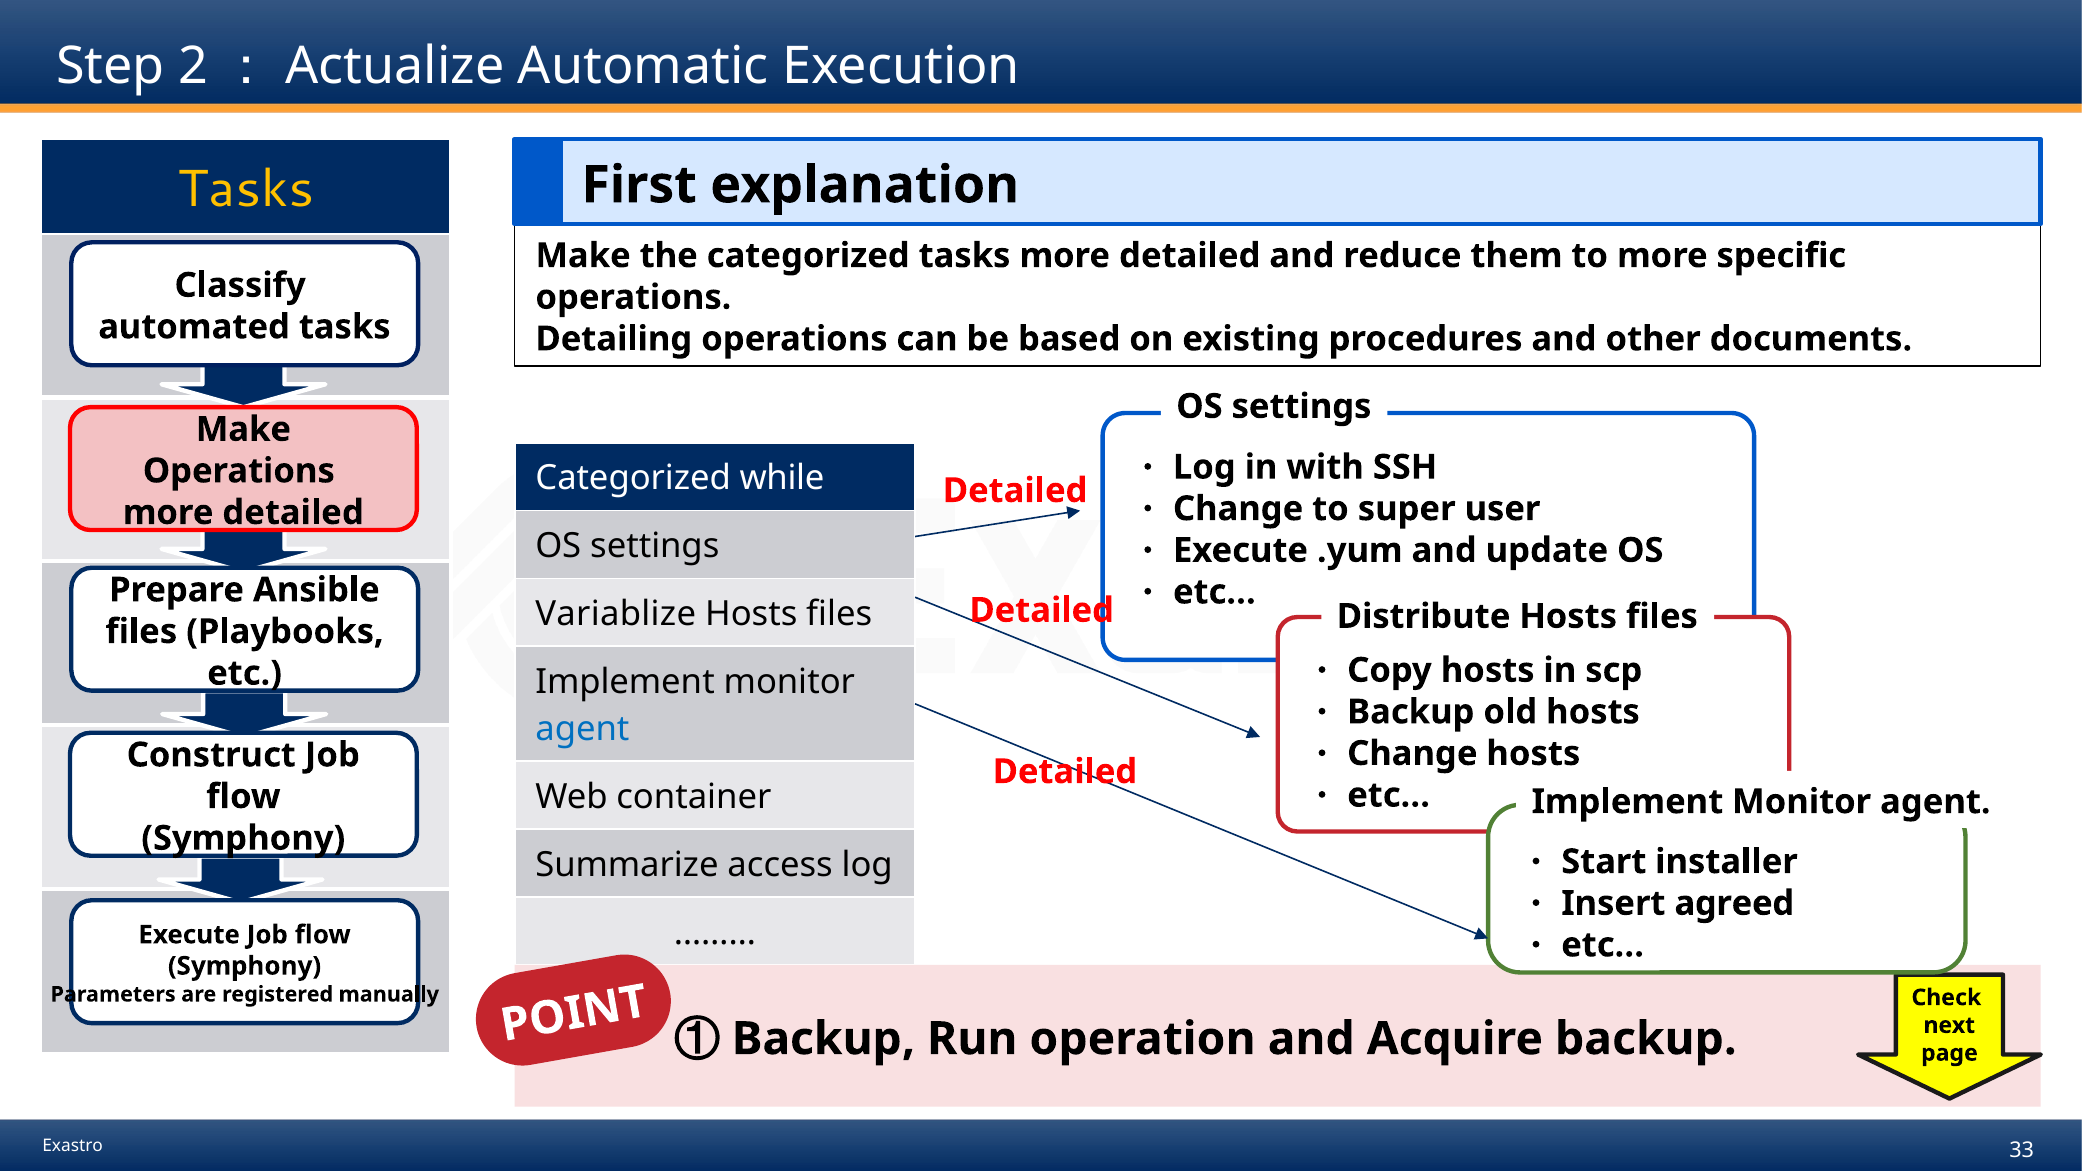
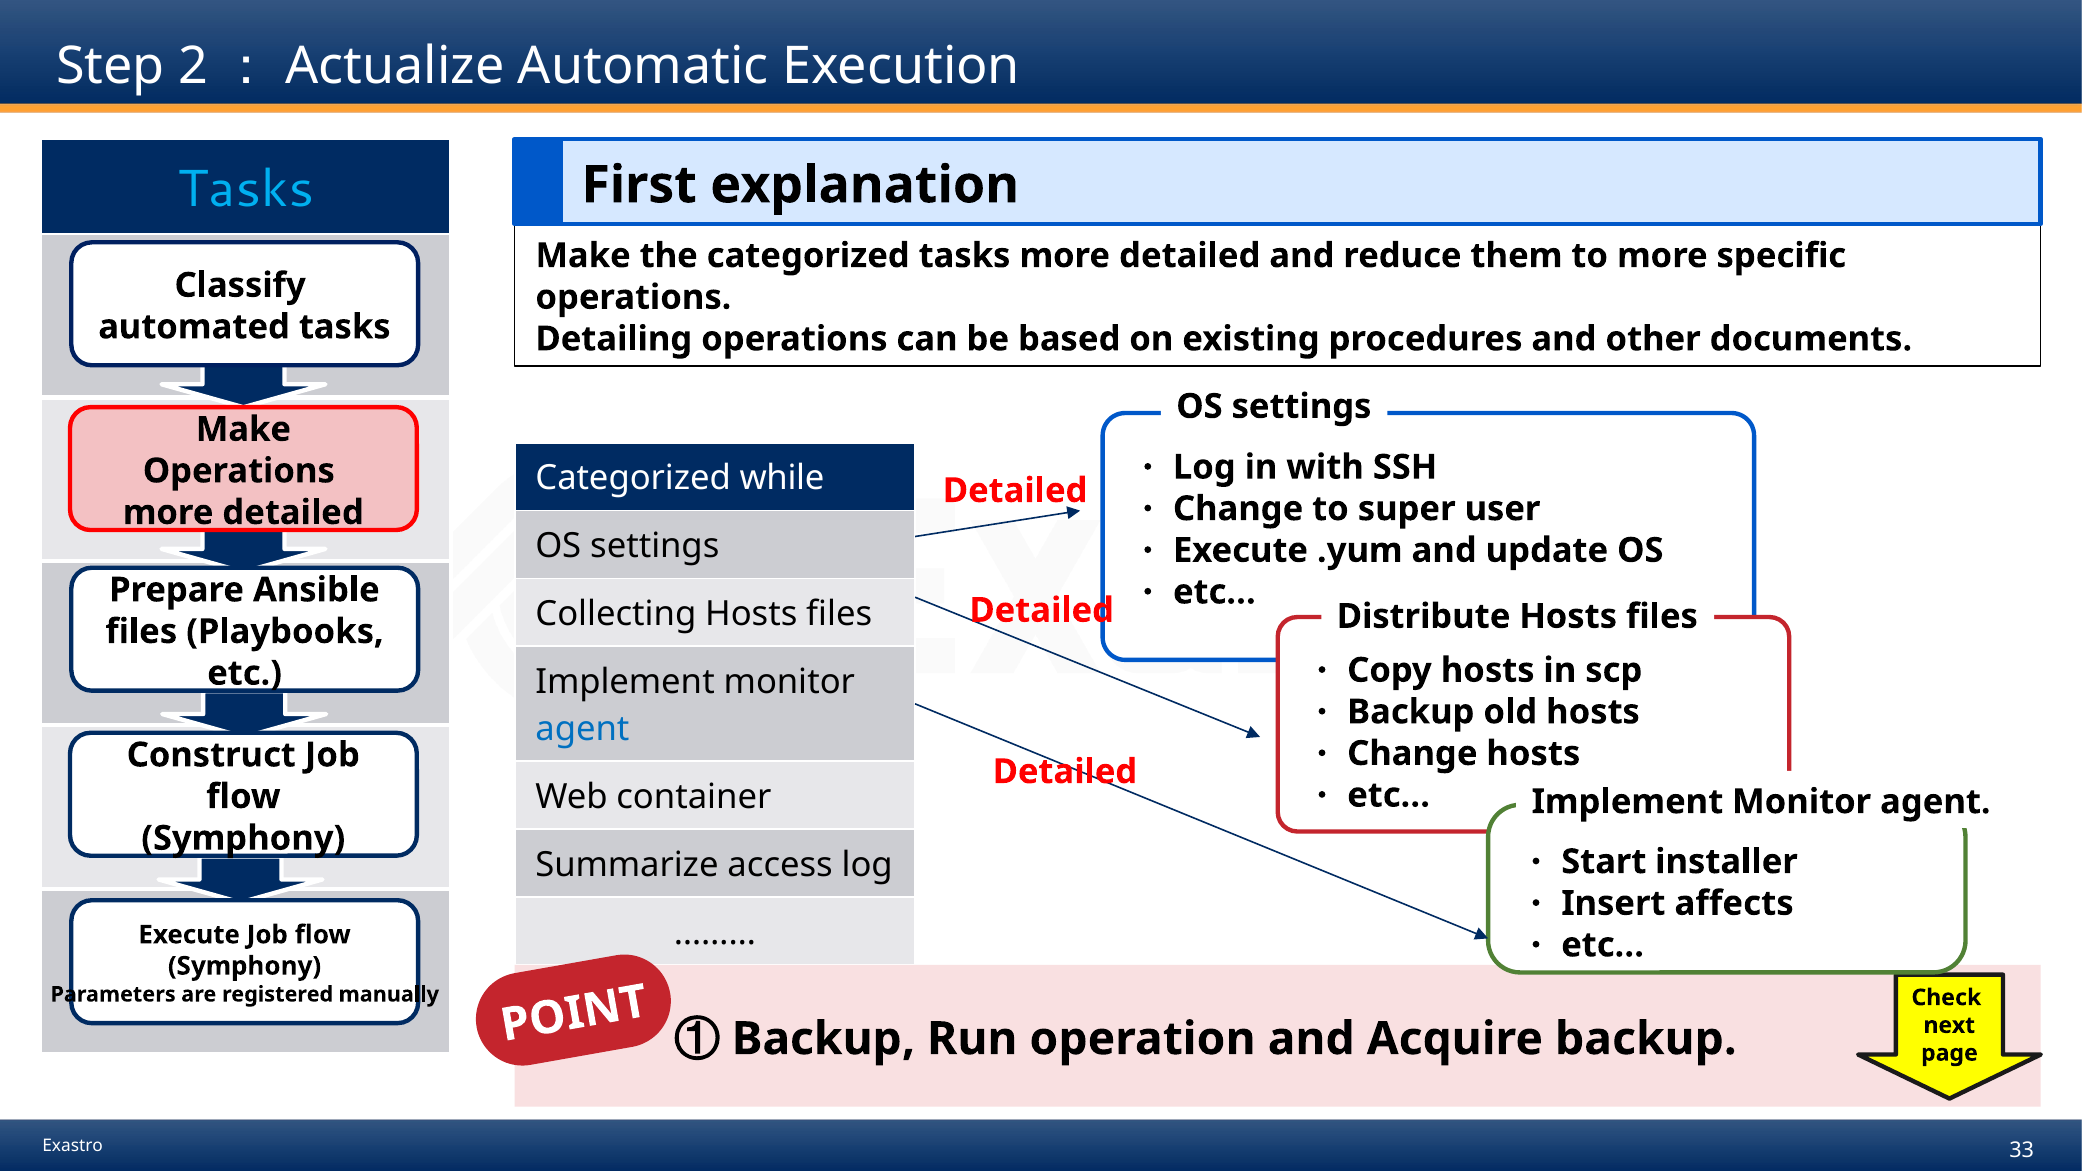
Tasks at (246, 189) colour: yellow -> light blue
Variablize: Variablize -> Collecting
agreed: agreed -> affects
